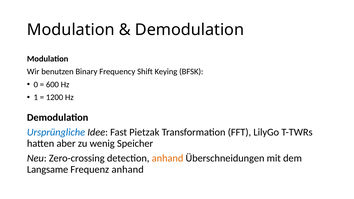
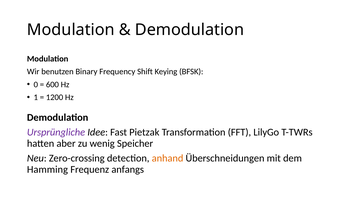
Ursprüngliche colour: blue -> purple
Langsame: Langsame -> Hamming
Frequenz anhand: anhand -> anfangs
